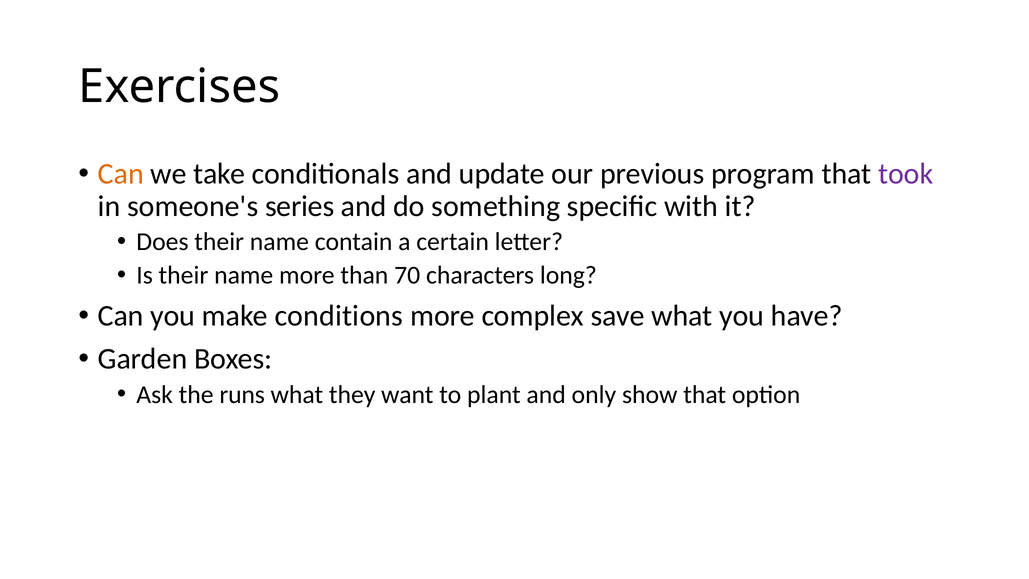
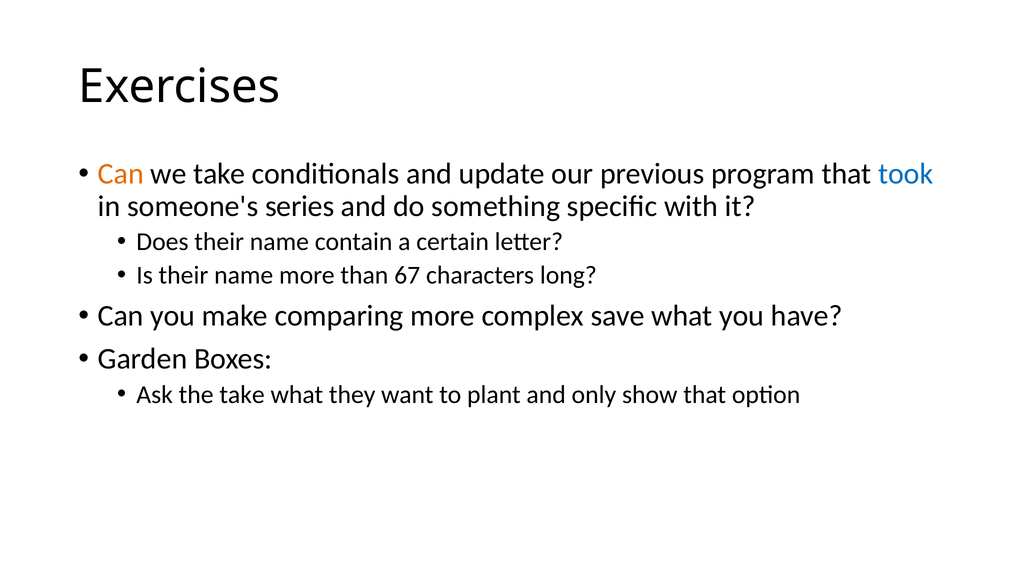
took colour: purple -> blue
70: 70 -> 67
conditions: conditions -> comparing
the runs: runs -> take
